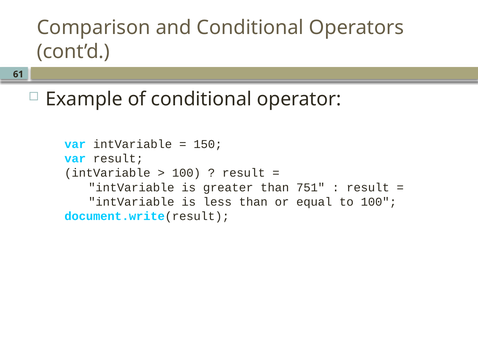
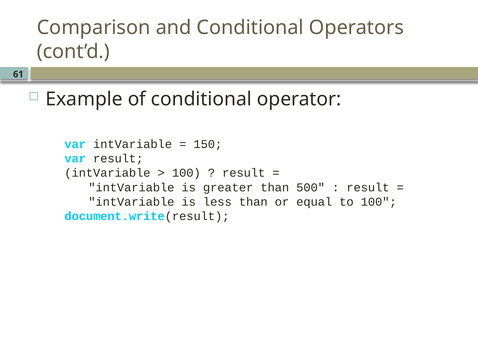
751: 751 -> 500
